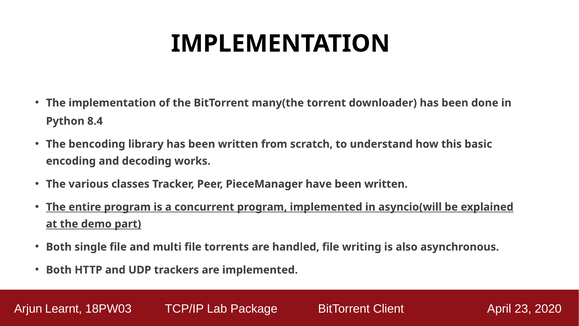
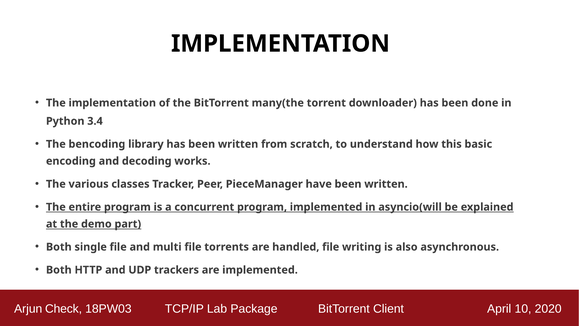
8.4: 8.4 -> 3.4
Learnt: Learnt -> Check
23: 23 -> 10
